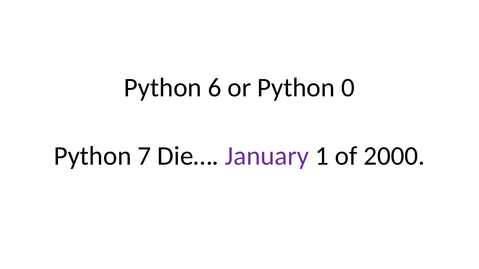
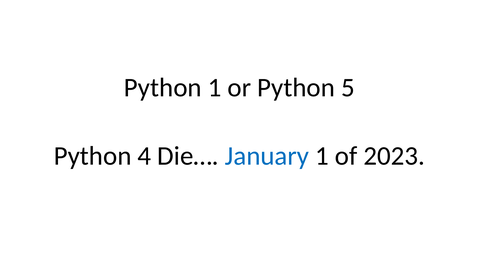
Python 6: 6 -> 1
0: 0 -> 5
7: 7 -> 4
January colour: purple -> blue
2000: 2000 -> 2023
